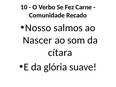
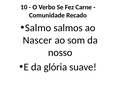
Nosso: Nosso -> Salmo
cítara: cítara -> nosso
